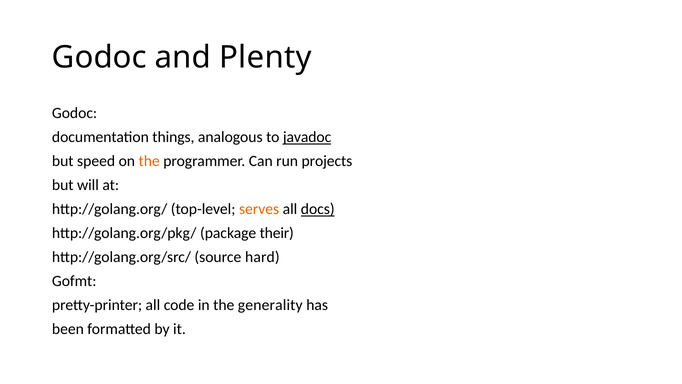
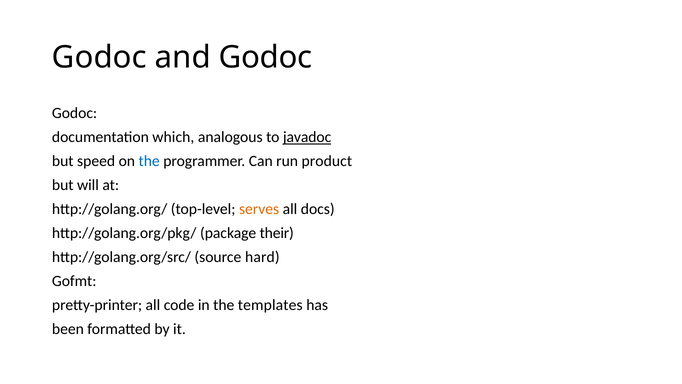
and Plenty: Plenty -> Godoc
things: things -> which
the at (149, 161) colour: orange -> blue
projects: projects -> product
docs underline: present -> none
generality: generality -> templates
